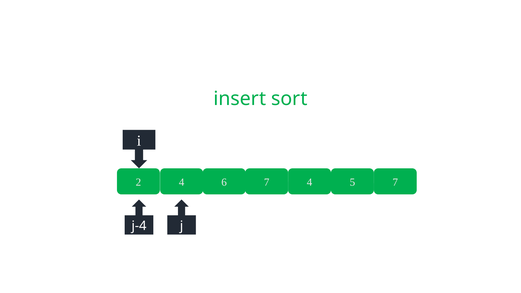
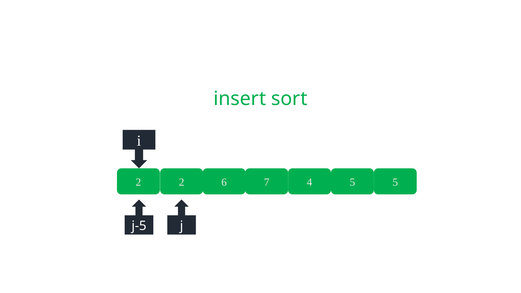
2 4: 4 -> 2
5 7: 7 -> 5
j-4: j-4 -> j-5
